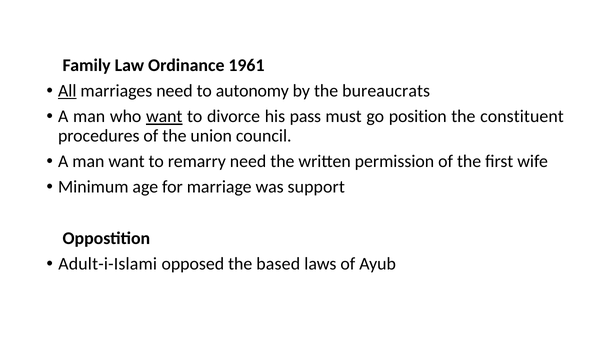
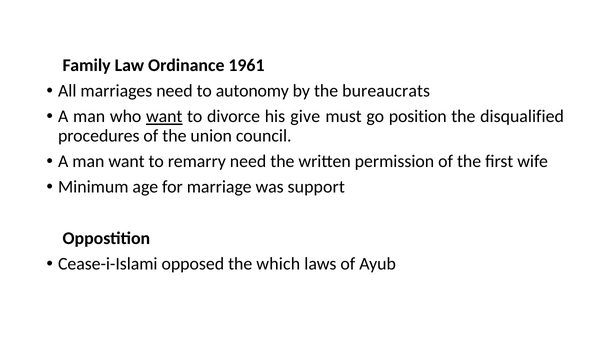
All underline: present -> none
pass: pass -> give
constituent: constituent -> disqualified
Adult-i-Islami: Adult-i-Islami -> Cease-i-Islami
based: based -> which
